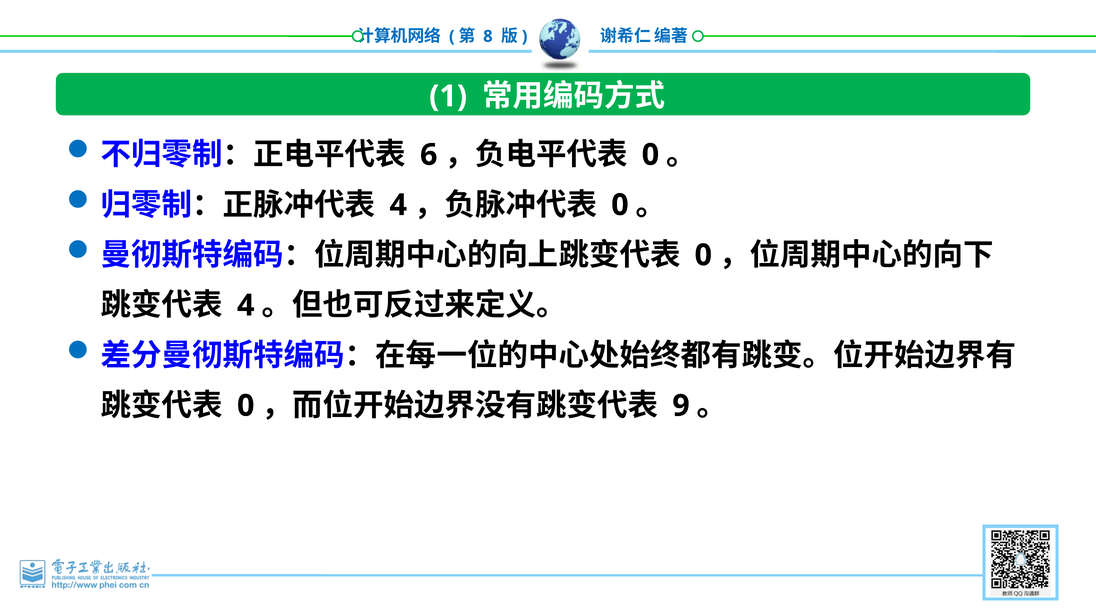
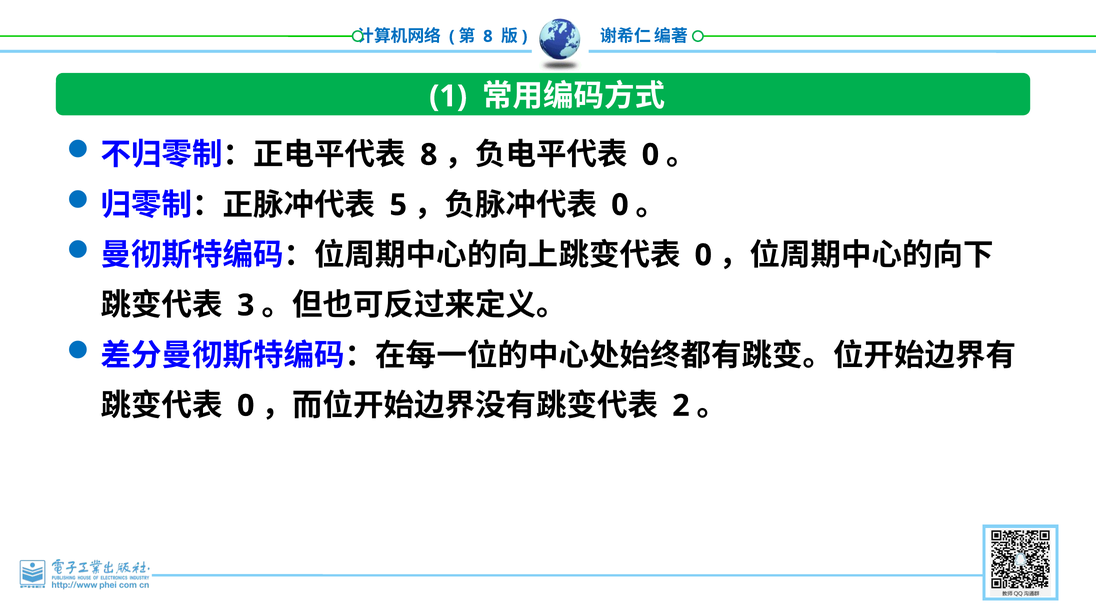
6 at (429, 155): 6 -> 8
4 at (398, 205): 4 -> 5
4 at (246, 306): 4 -> 3
9: 9 -> 2
